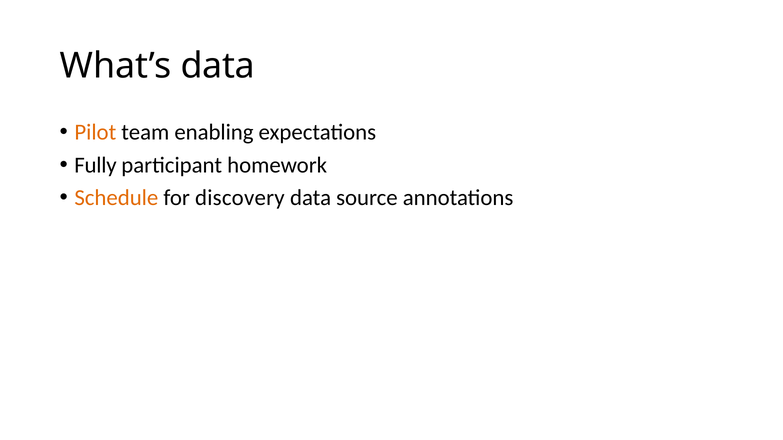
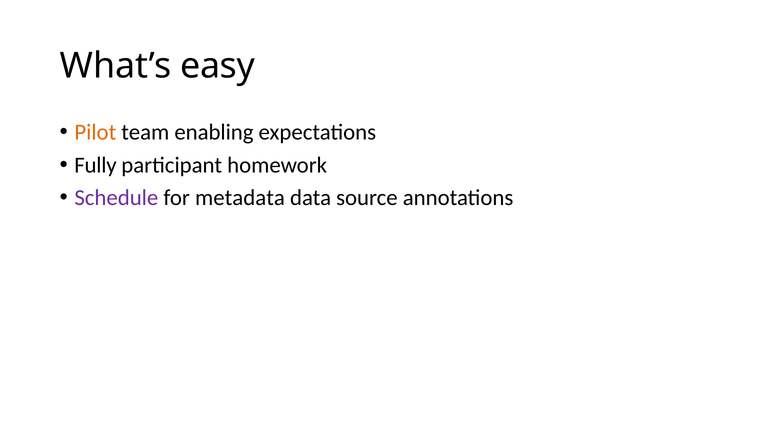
What’s data: data -> easy
Schedule colour: orange -> purple
discovery: discovery -> metadata
